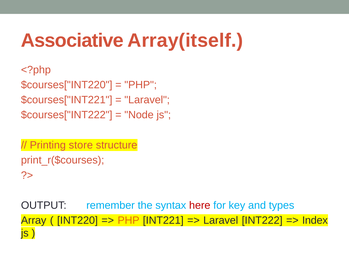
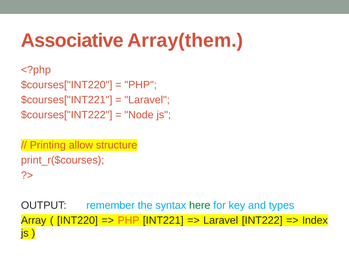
Array(itself: Array(itself -> Array(them
store: store -> allow
here colour: red -> green
